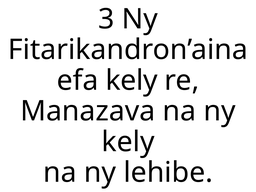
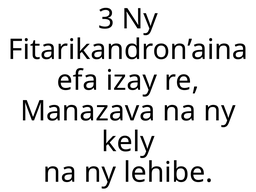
efa kely: kely -> izay
